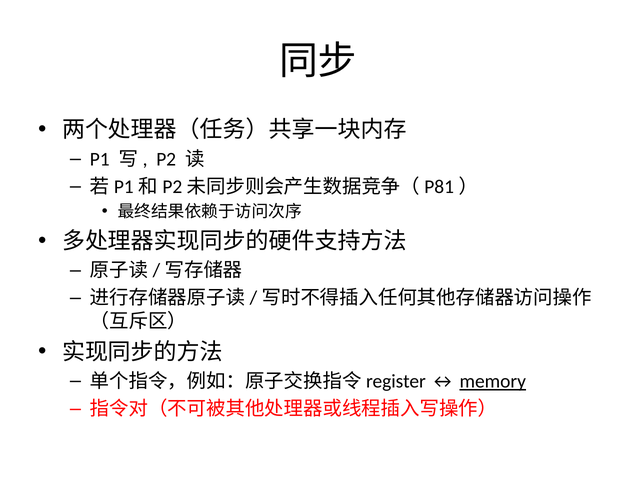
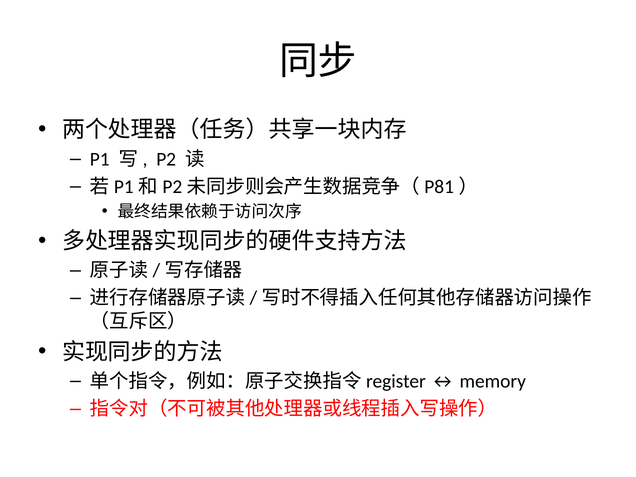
memory underline: present -> none
